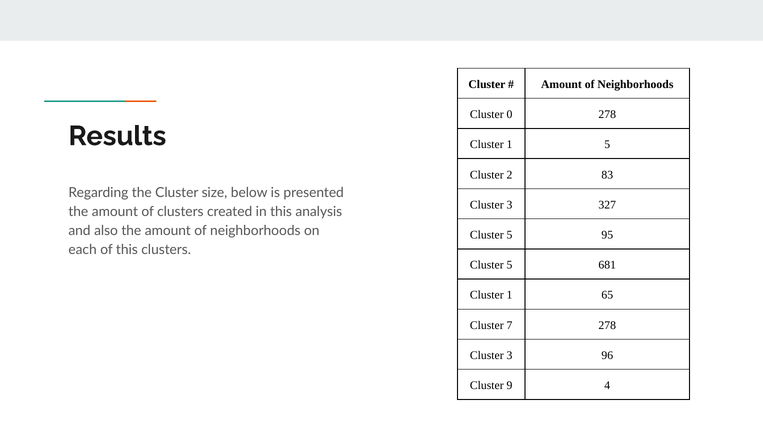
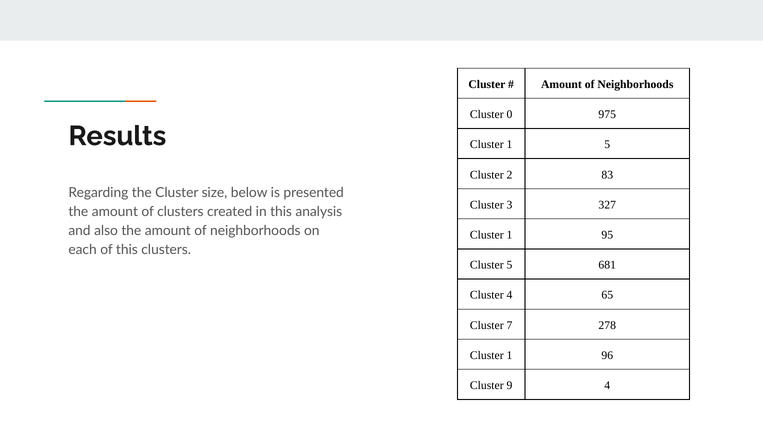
0 278: 278 -> 975
5 at (509, 235): 5 -> 1
1 at (509, 295): 1 -> 4
3 at (509, 356): 3 -> 1
